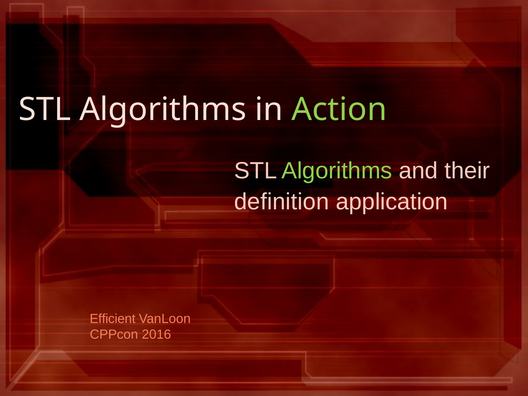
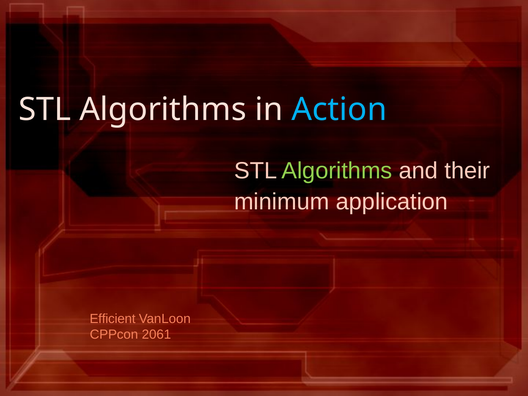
Action colour: light green -> light blue
definition: definition -> minimum
2016: 2016 -> 2061
